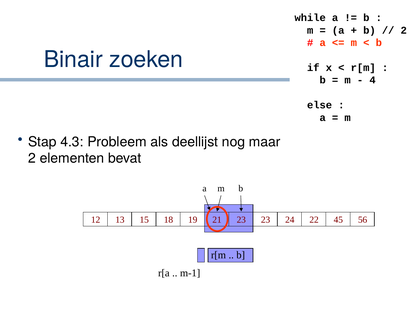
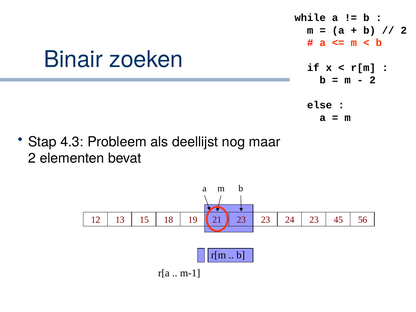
4 at (373, 80): 4 -> 2
24 22: 22 -> 23
